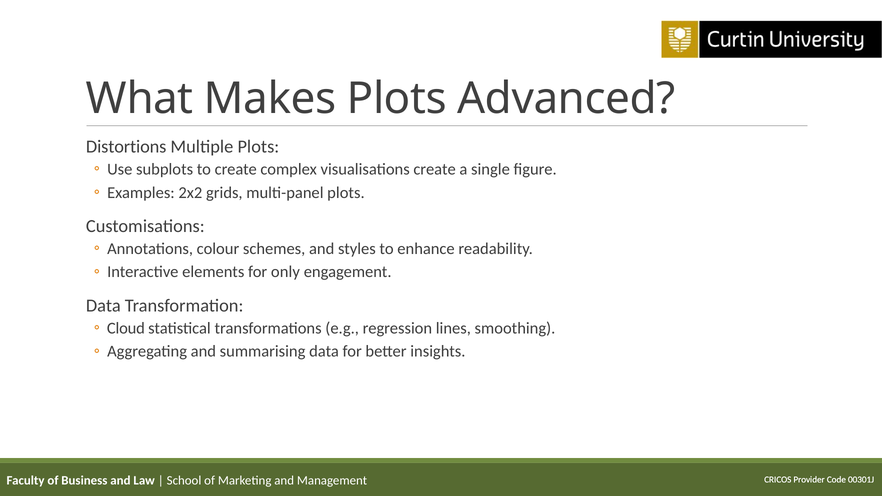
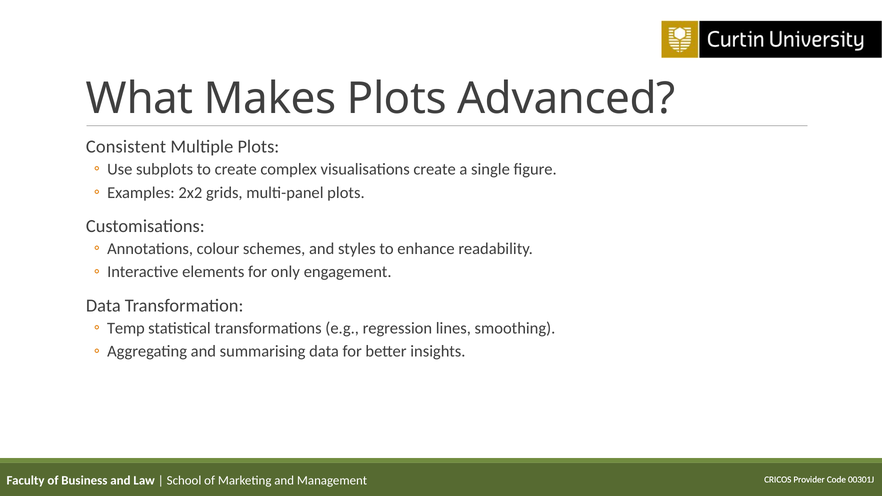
Distortions: Distortions -> Consistent
Cloud: Cloud -> Temp
